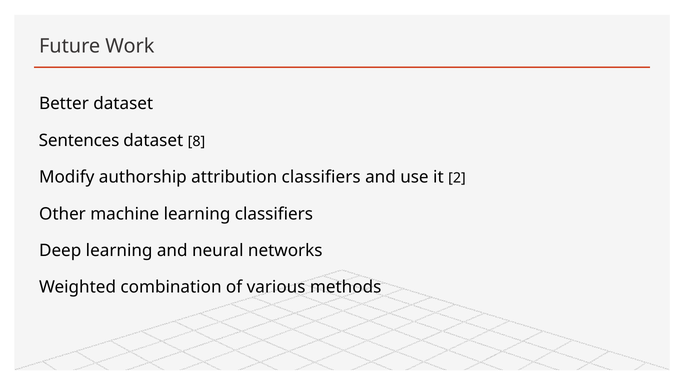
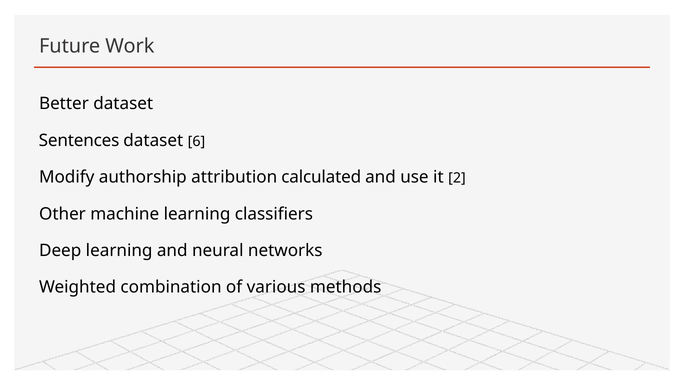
8: 8 -> 6
attribution classifiers: classifiers -> calculated
